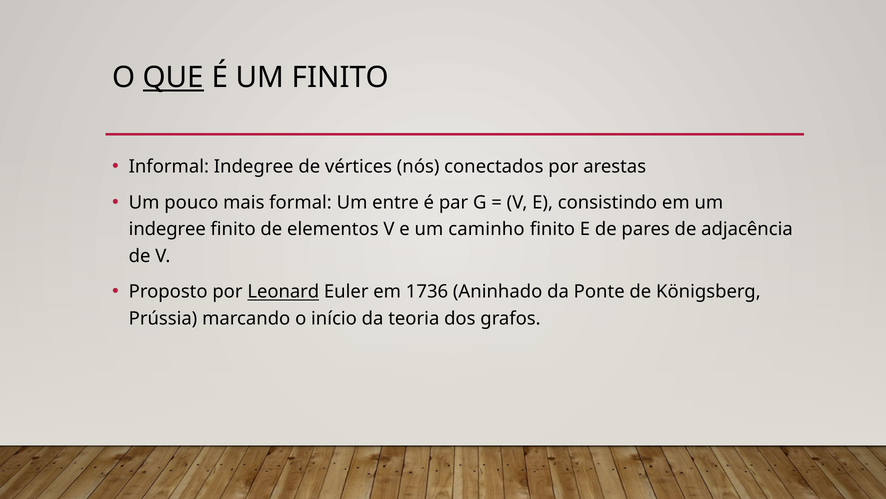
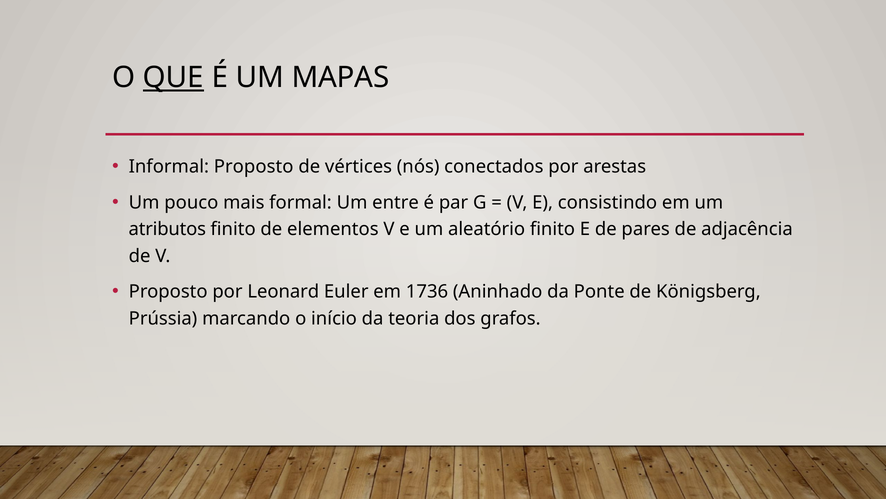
UM FINITO: FINITO -> MAPAS
Informal Indegree: Indegree -> Proposto
indegree at (167, 229): indegree -> atributos
caminho: caminho -> aleatório
Leonard underline: present -> none
